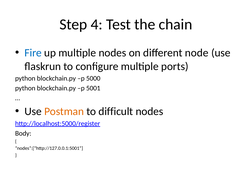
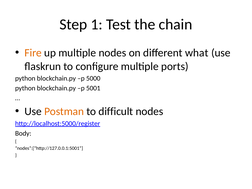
4: 4 -> 1
Fire colour: blue -> orange
node: node -> what
